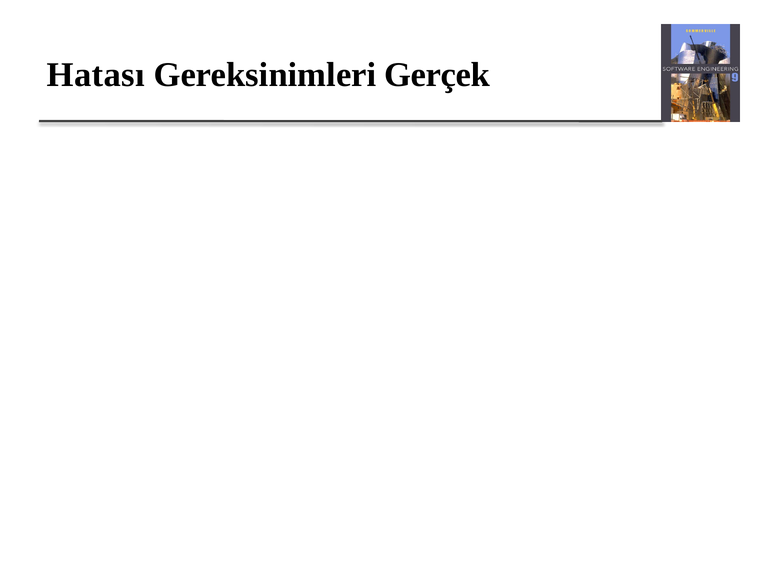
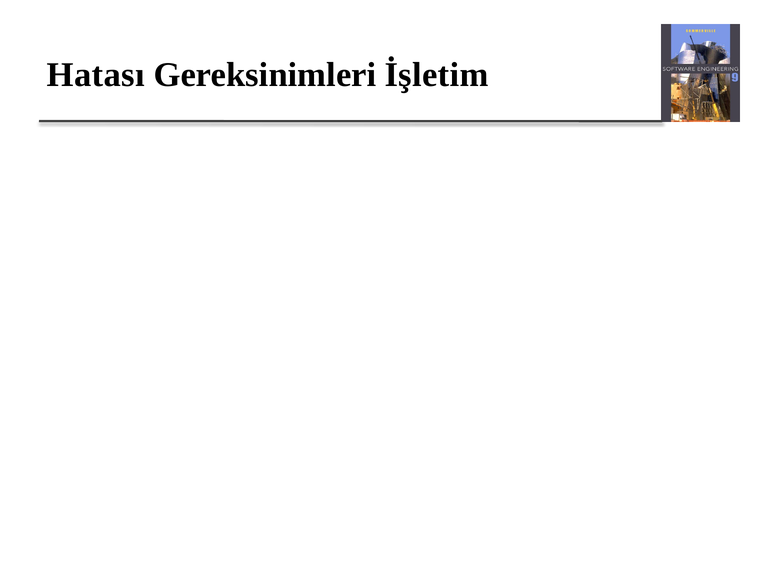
Gerçek: Gerçek -> İşletim
